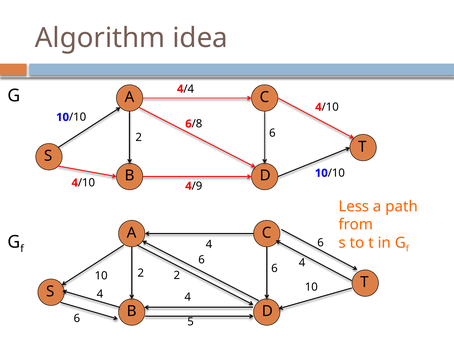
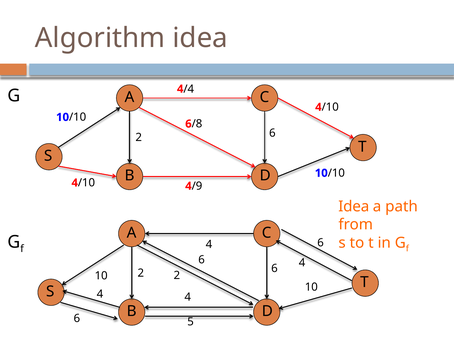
Less at (354, 206): Less -> Idea
